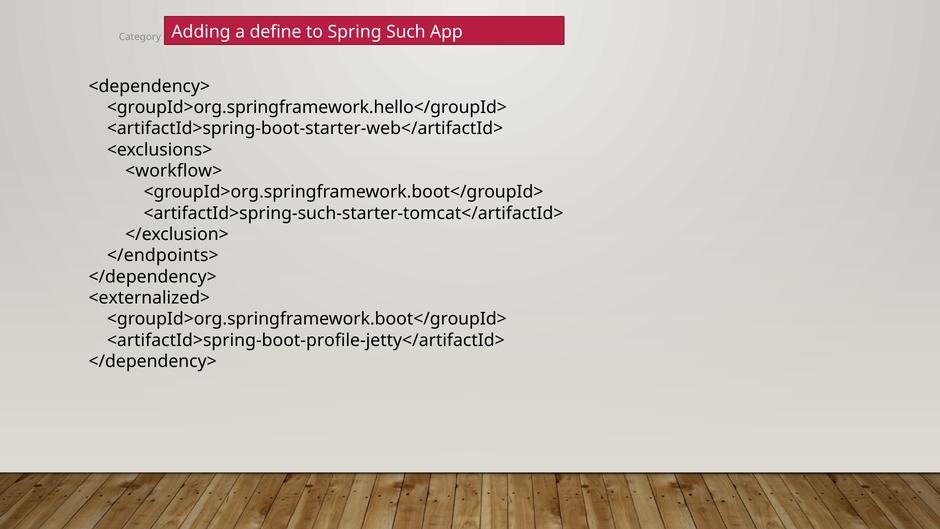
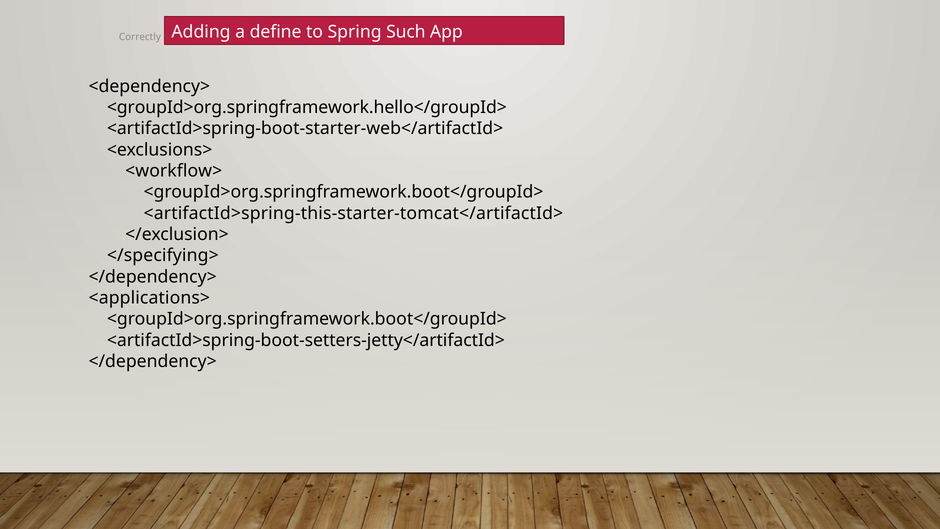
Category: Category -> Correctly
<artifactId>spring-such-starter-tomcat</artifactId>: <artifactId>spring-such-starter-tomcat</artifactId> -> <artifactId>spring-this-starter-tomcat</artifactId>
</endpoints>: </endpoints> -> </specifying>
<externalized>: <externalized> -> <applications>
<artifactId>spring-boot-profile-jetty</artifactId>: <artifactId>spring-boot-profile-jetty</artifactId> -> <artifactId>spring-boot-setters-jetty</artifactId>
